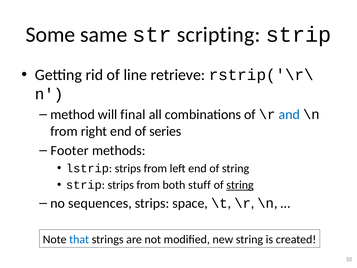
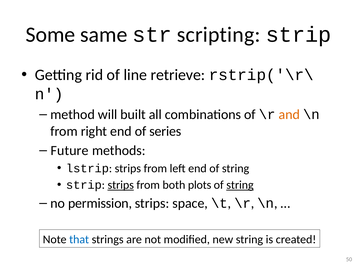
final: final -> built
and colour: blue -> orange
Footer: Footer -> Future
strips at (121, 185) underline: none -> present
stuff: stuff -> plots
sequences: sequences -> permission
